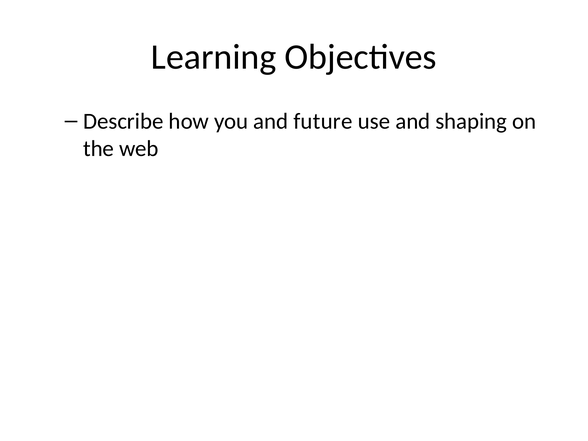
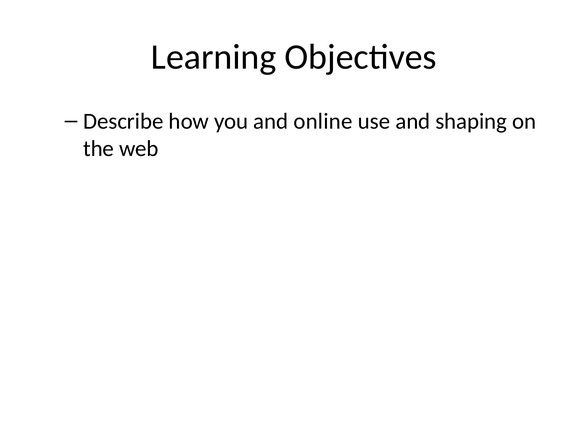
future: future -> online
